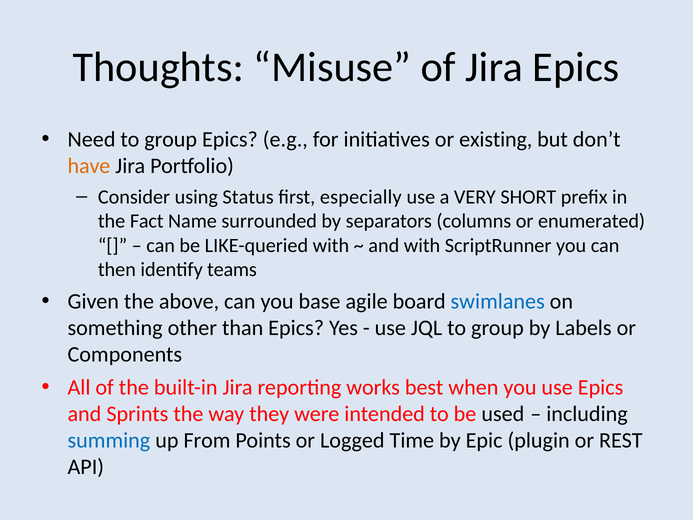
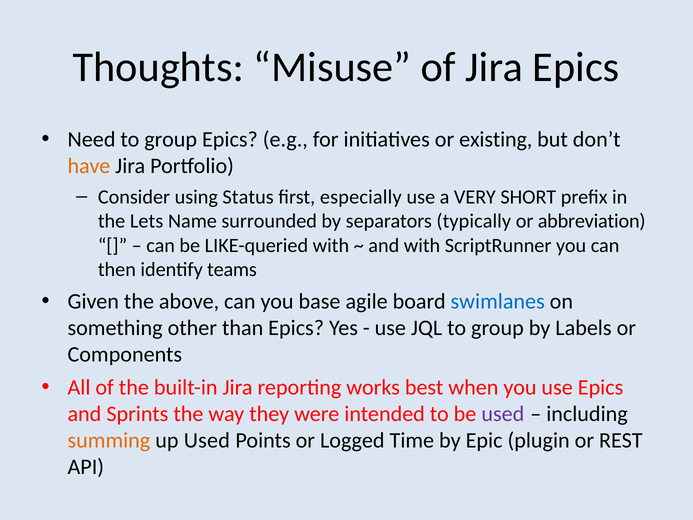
Fact: Fact -> Lets
columns: columns -> typically
enumerated: enumerated -> abbreviation
used at (503, 414) colour: black -> purple
summing colour: blue -> orange
up From: From -> Used
